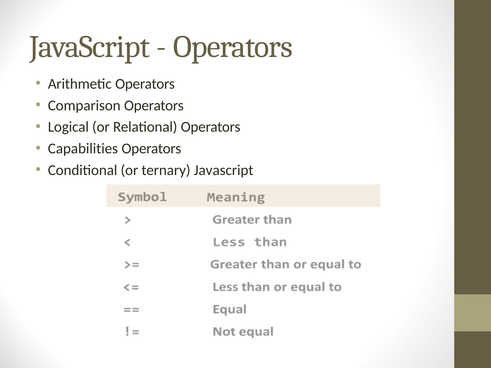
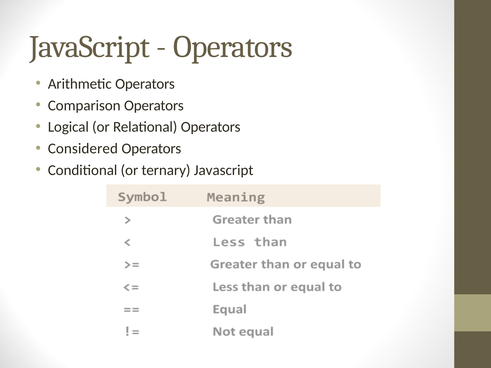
Capabilities: Capabilities -> Considered
